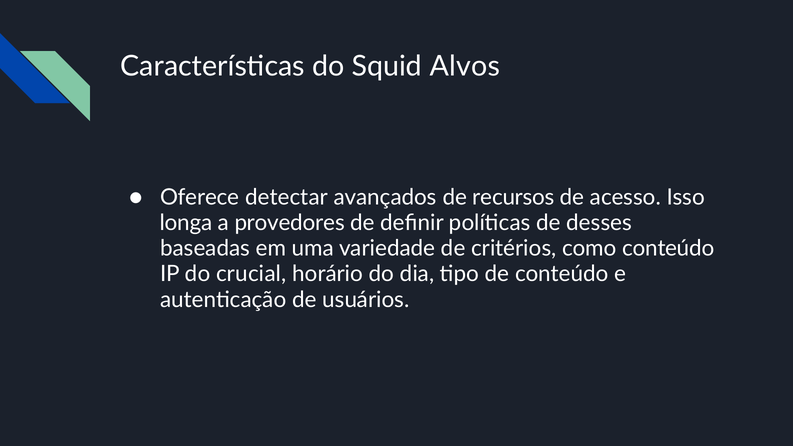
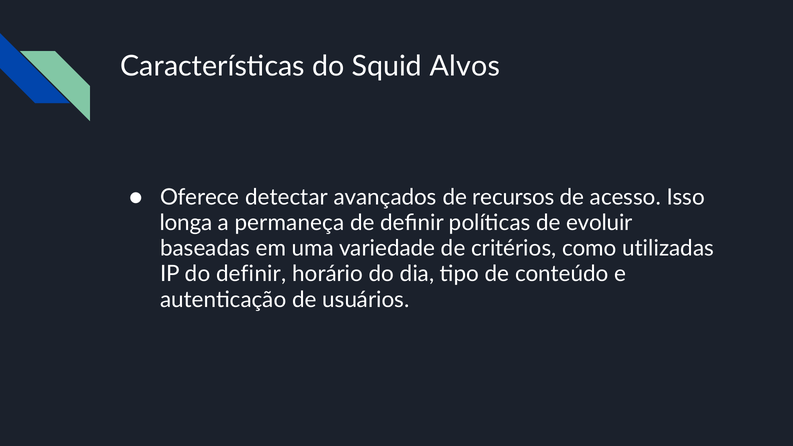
provedores: provedores -> permaneça
desses: desses -> evoluir
como conteúdo: conteúdo -> utilizadas
do crucial: crucial -> definir
